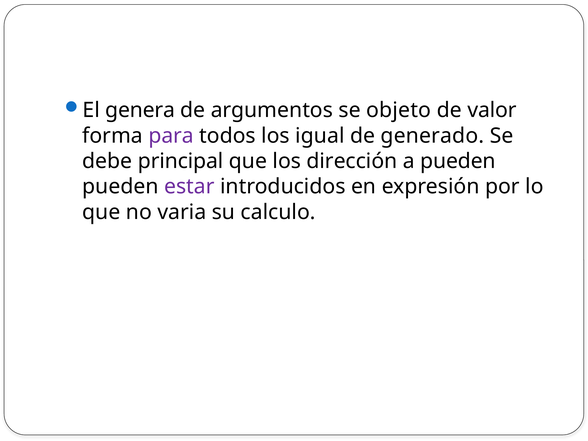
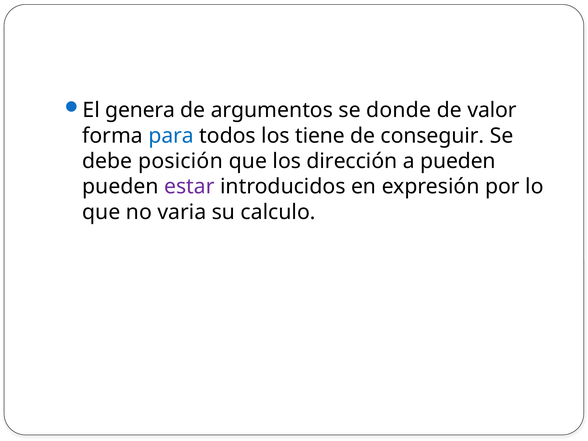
objeto: objeto -> donde
para colour: purple -> blue
igual: igual -> tiene
generado: generado -> conseguir
principal: principal -> posición
